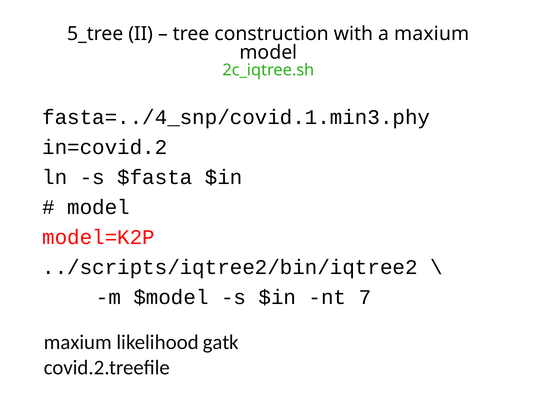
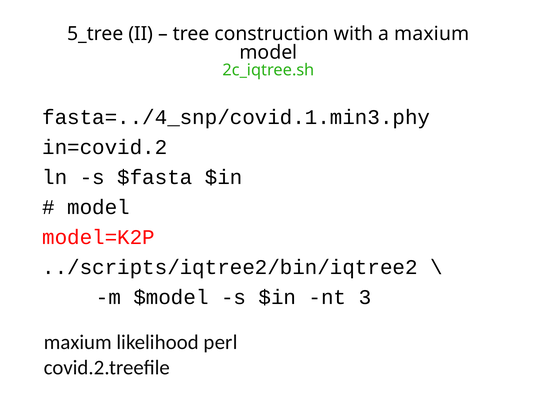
7: 7 -> 3
gatk: gatk -> perl
